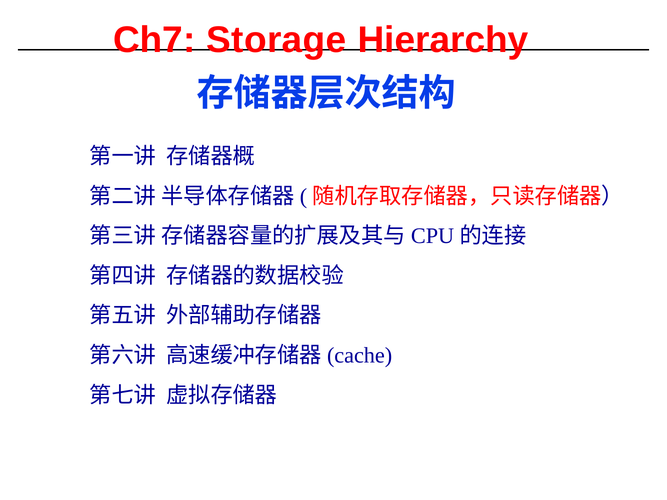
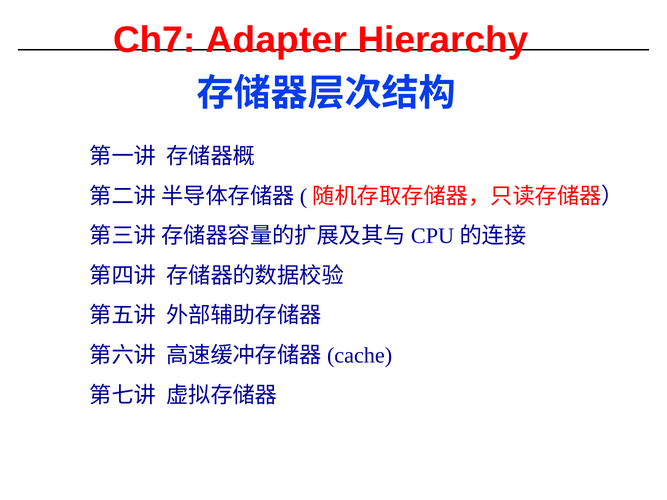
Storage: Storage -> Adapter
